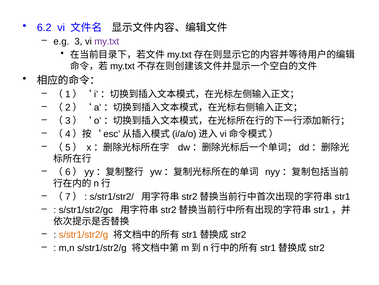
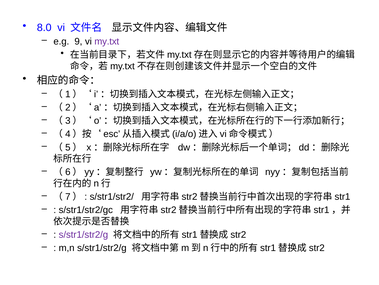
6.2: 6.2 -> 8.0
3: 3 -> 9
s/str1/str2/g at (83, 234) colour: orange -> purple
